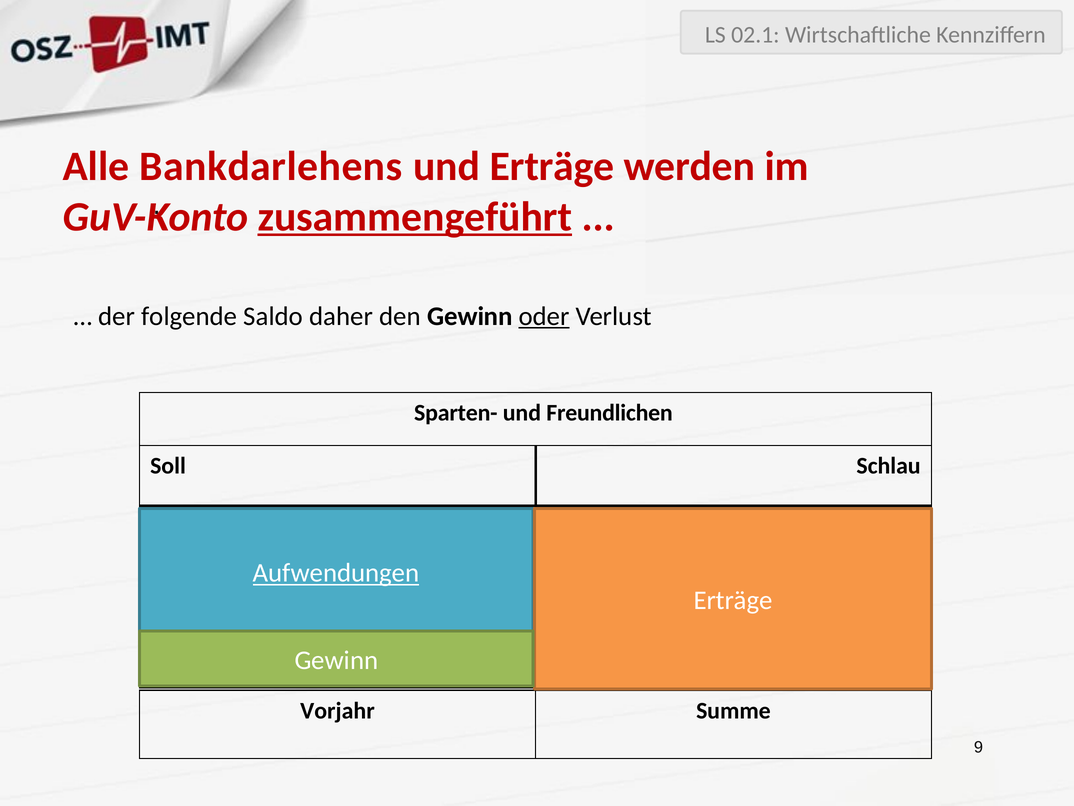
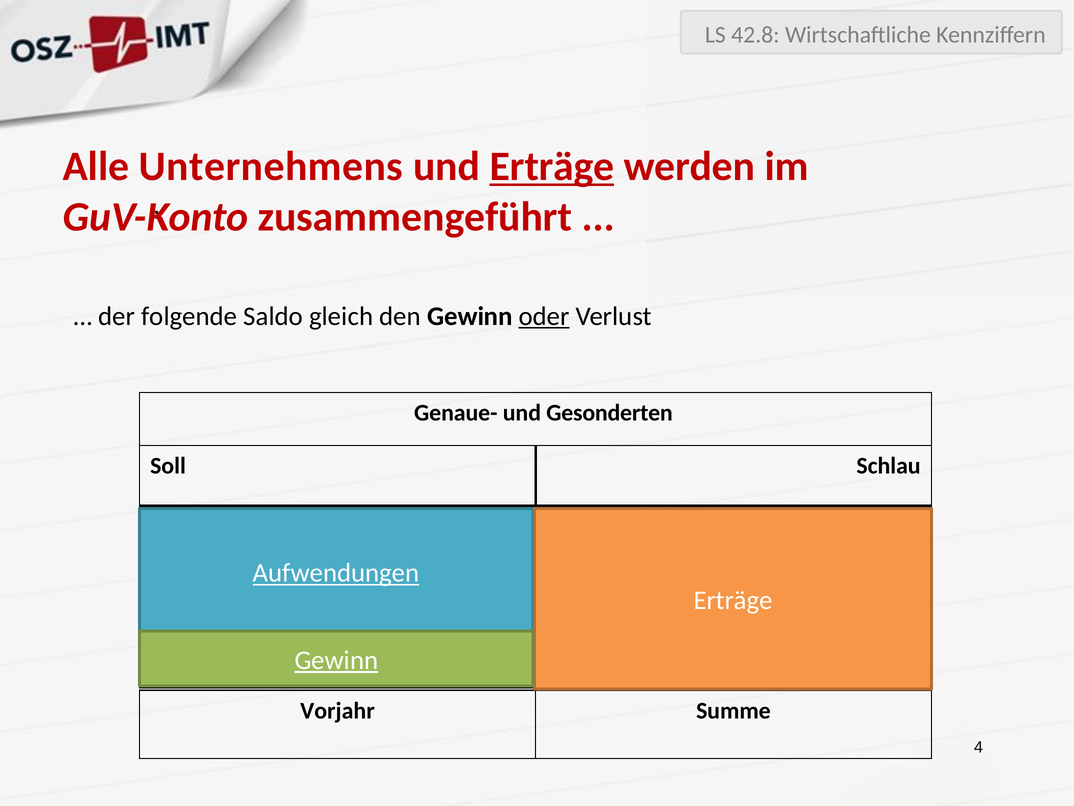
02.1: 02.1 -> 42.8
Bankdarlehens: Bankdarlehens -> Unternehmens
Erträge at (552, 166) underline: none -> present
zusammengeführt underline: present -> none
daher: daher -> gleich
Sparten-: Sparten- -> Genaue-
Freundlichen: Freundlichen -> Gesonderten
Gewinn at (336, 660) underline: none -> present
9: 9 -> 4
